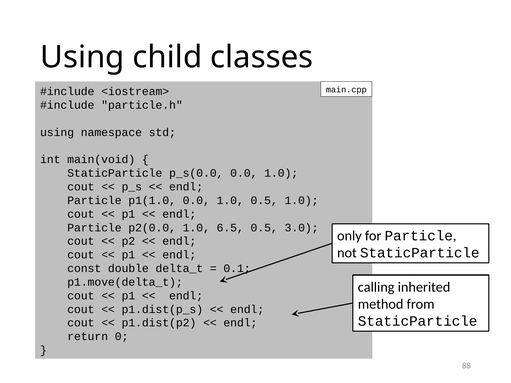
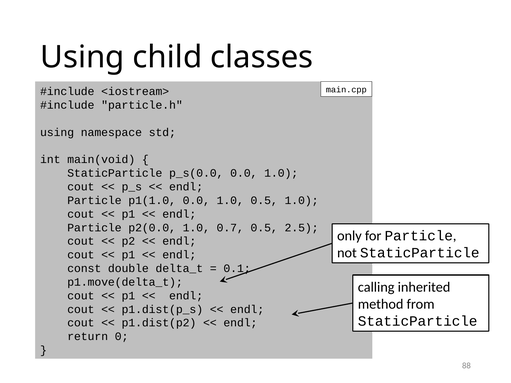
6.5: 6.5 -> 0.7
3.0: 3.0 -> 2.5
